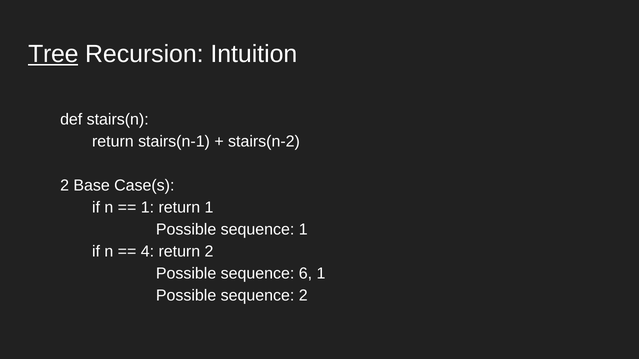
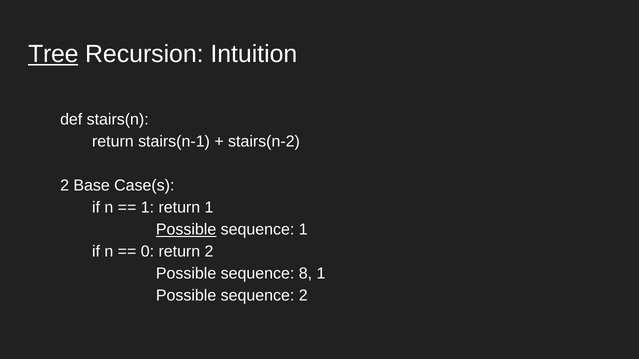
Possible at (186, 230) underline: none -> present
4: 4 -> 0
6: 6 -> 8
